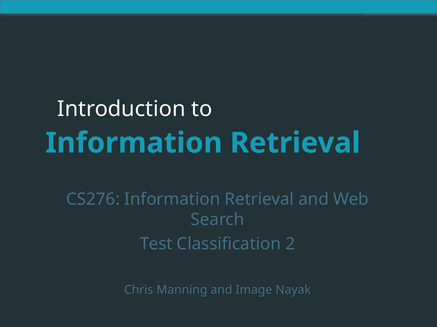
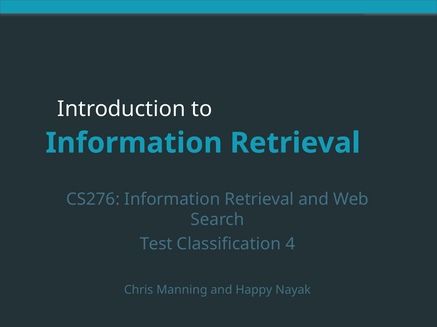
2: 2 -> 4
Image: Image -> Happy
